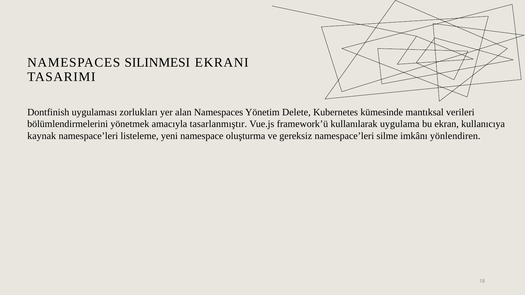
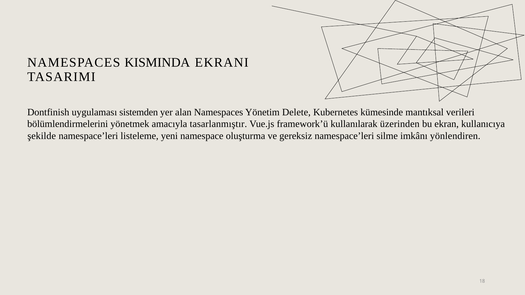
SILINMESI: SILINMESI -> KISMINDA
zorlukları: zorlukları -> sistemden
uygulama: uygulama -> üzerinden
kaynak: kaynak -> şekilde
